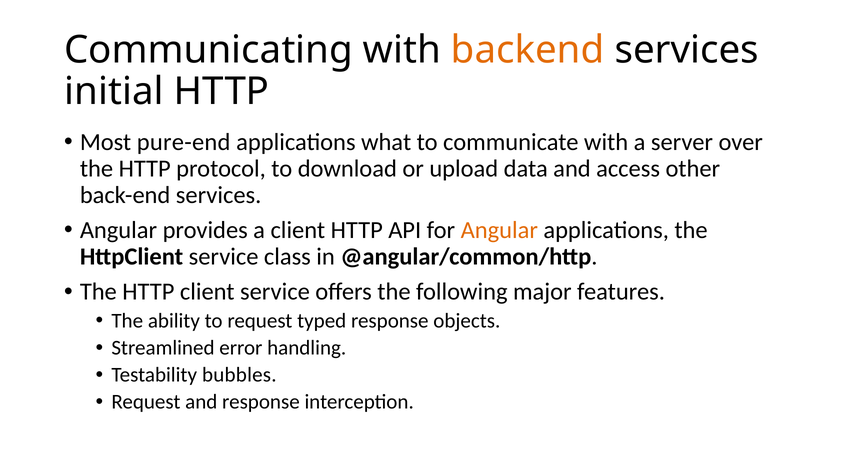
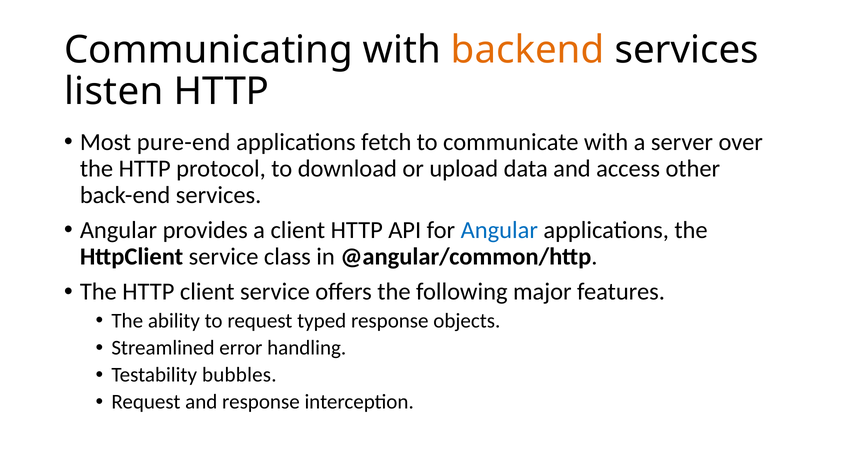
initial: initial -> listen
what: what -> fetch
Angular at (499, 230) colour: orange -> blue
